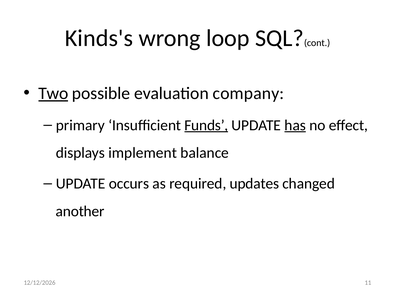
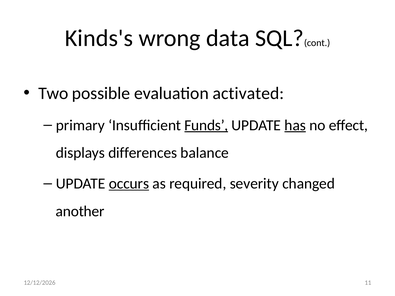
loop: loop -> data
Two underline: present -> none
company: company -> activated
implement: implement -> differences
occurs underline: none -> present
updates: updates -> severity
